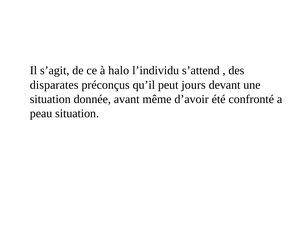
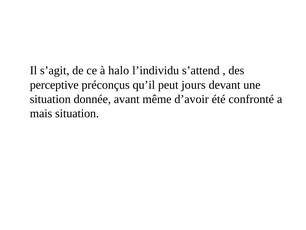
disparates: disparates -> perceptive
peau: peau -> mais
